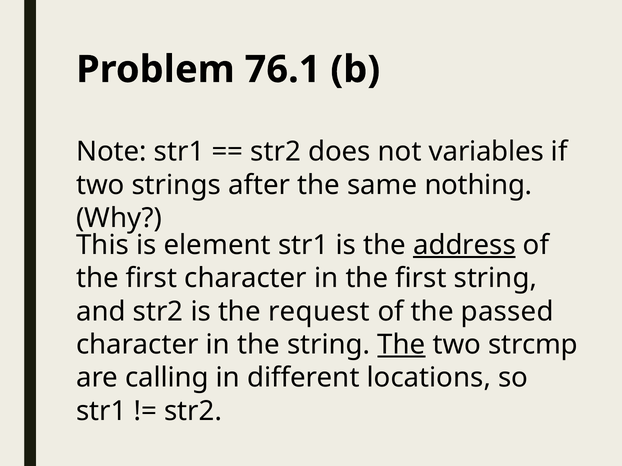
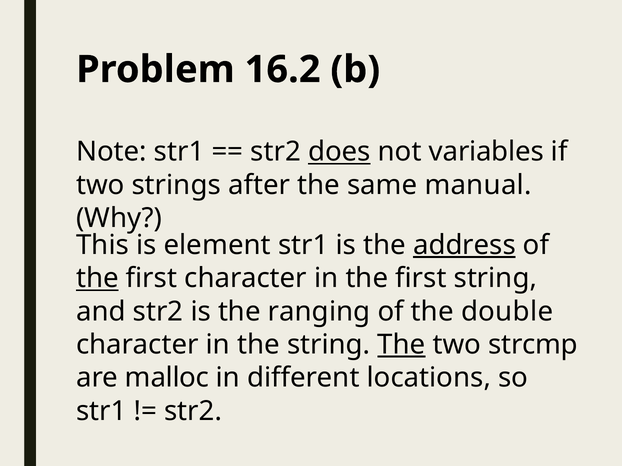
76.1: 76.1 -> 16.2
does underline: none -> present
nothing: nothing -> manual
the at (97, 279) underline: none -> present
request: request -> ranging
passed: passed -> double
calling: calling -> malloc
